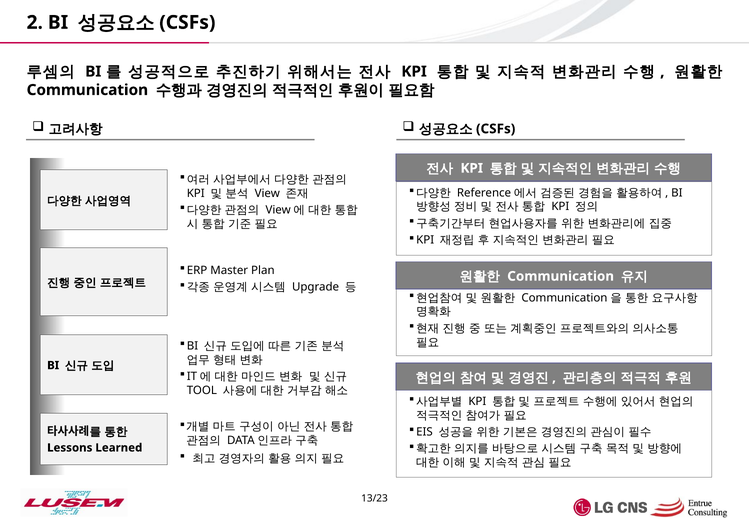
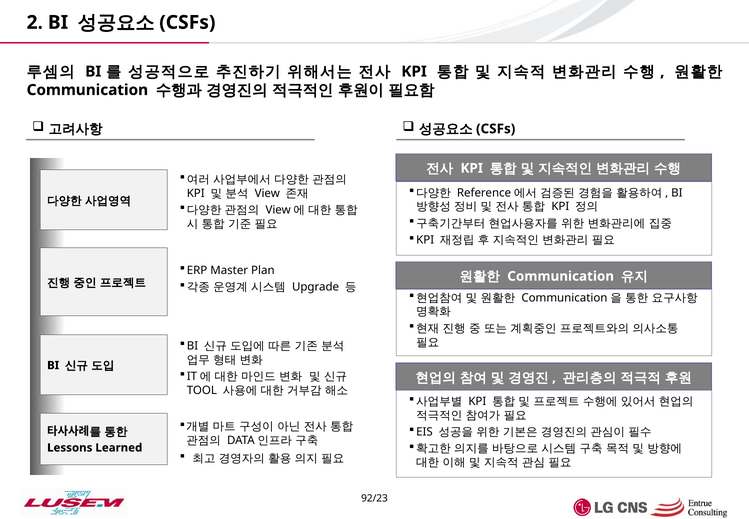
13/23: 13/23 -> 92/23
